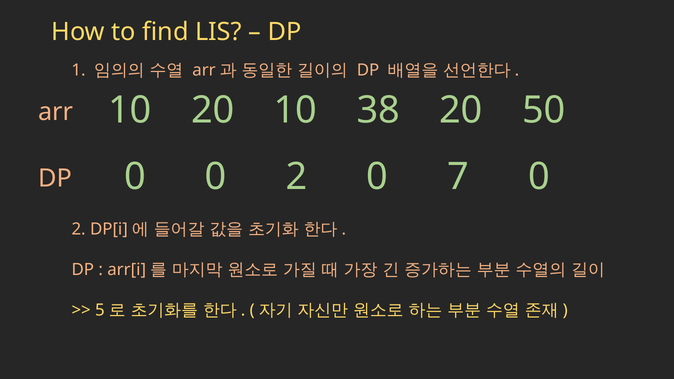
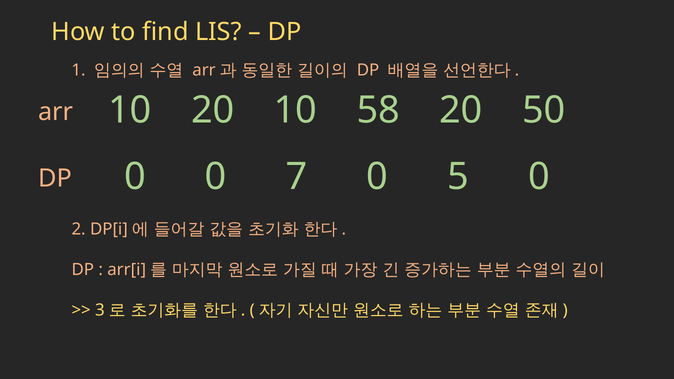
38: 38 -> 58
0 2: 2 -> 7
7: 7 -> 5
5: 5 -> 3
